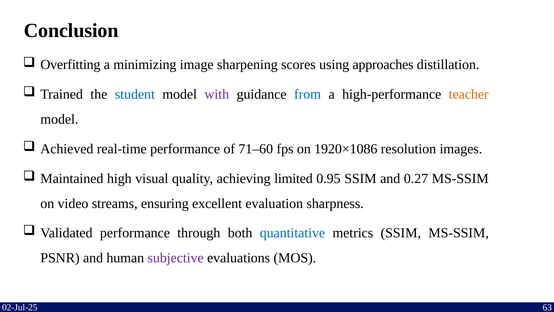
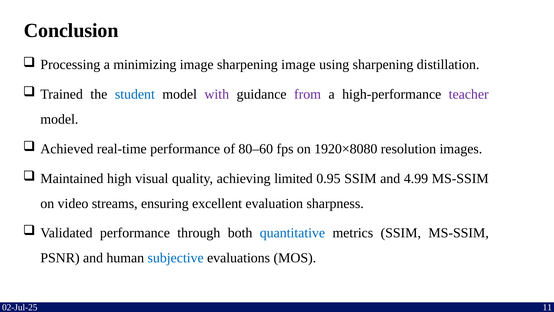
Overfitting: Overfitting -> Processing
sharpening scores: scores -> image
using approaches: approaches -> sharpening
from colour: blue -> purple
teacher colour: orange -> purple
71–60: 71–60 -> 80–60
1920×1086: 1920×1086 -> 1920×8080
0.27: 0.27 -> 4.99
subjective colour: purple -> blue
63: 63 -> 11
